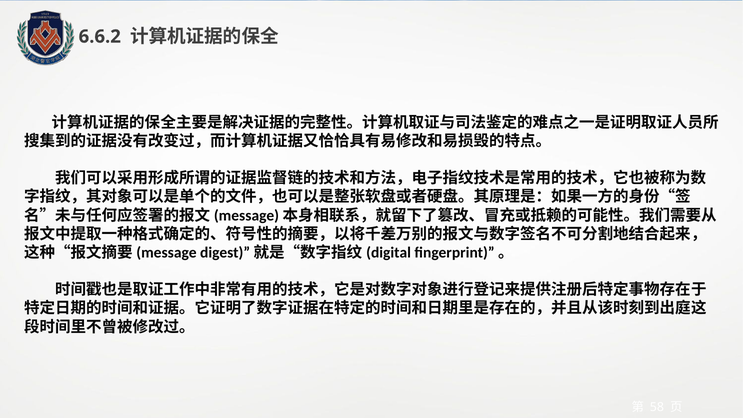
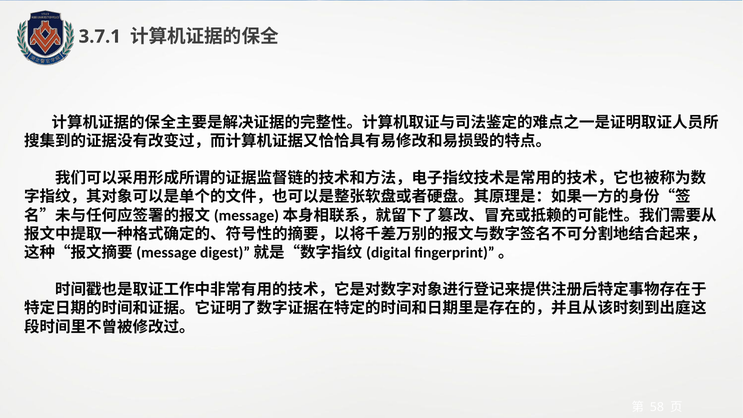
6.6.2: 6.6.2 -> 3.7.1
